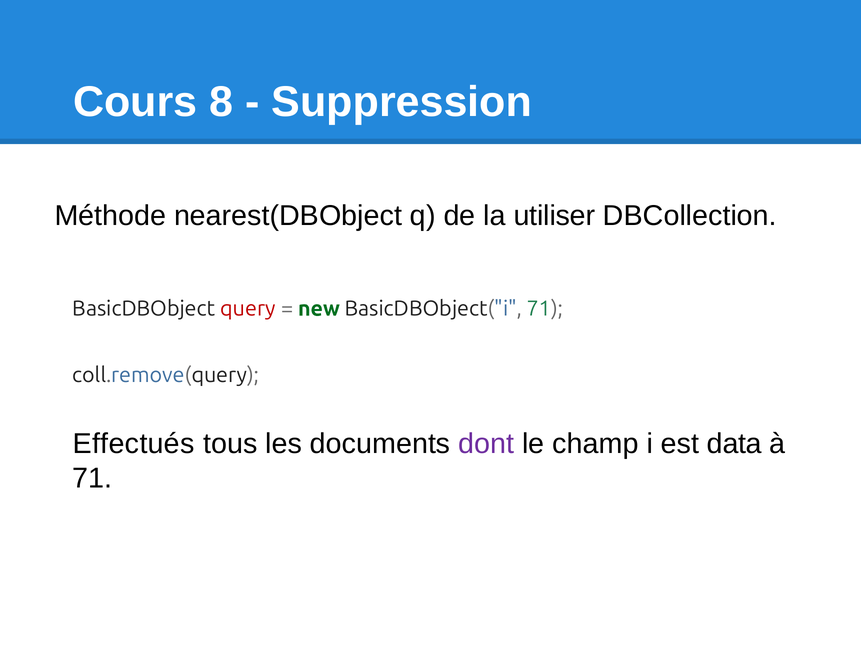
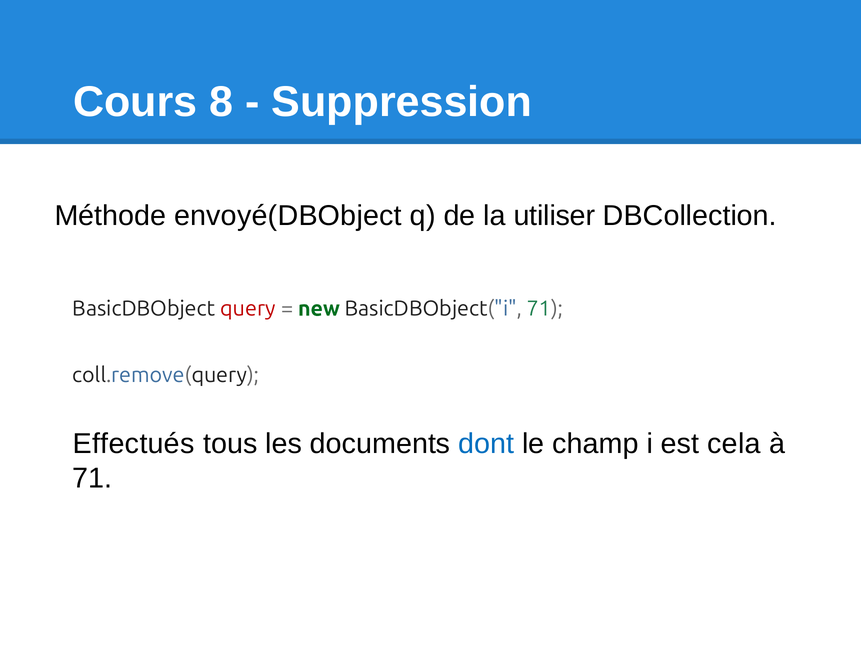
nearest(DBObject: nearest(DBObject -> envoyé(DBObject
dont colour: purple -> blue
data: data -> cela
